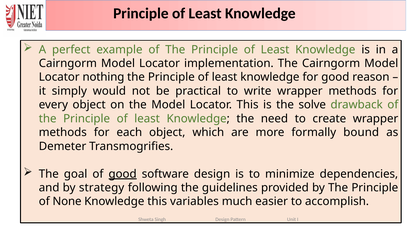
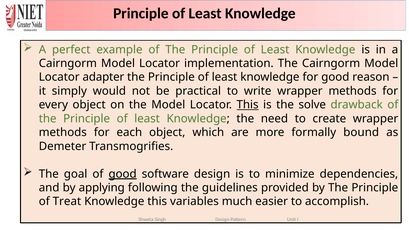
nothing: nothing -> adapter
This at (248, 105) underline: none -> present
strategy: strategy -> applying
None: None -> Treat
